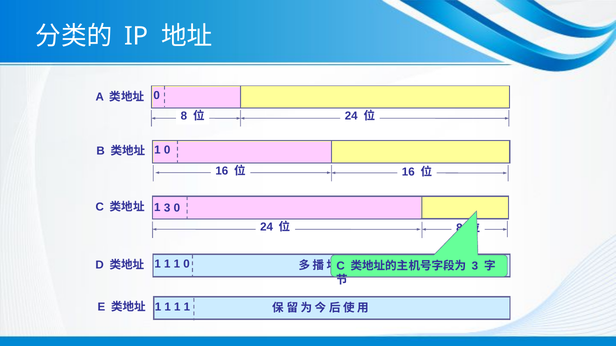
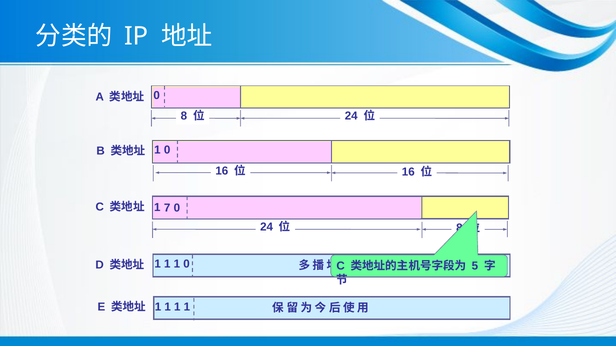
1 3: 3 -> 7
3 at (475, 266): 3 -> 5
